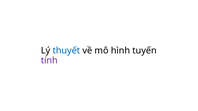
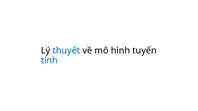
tính colour: purple -> blue
